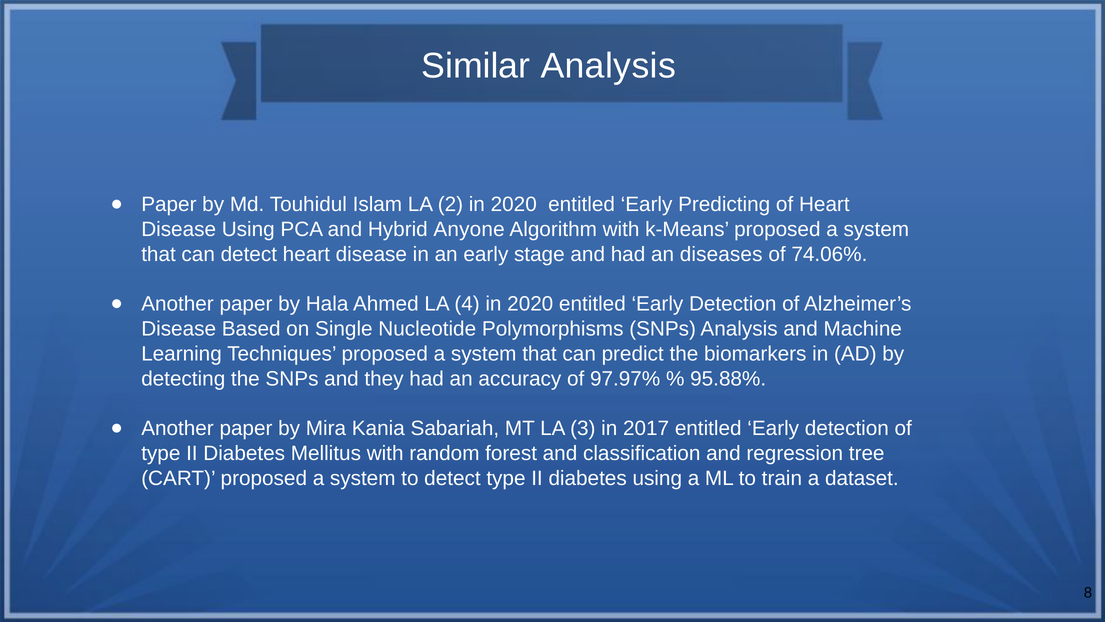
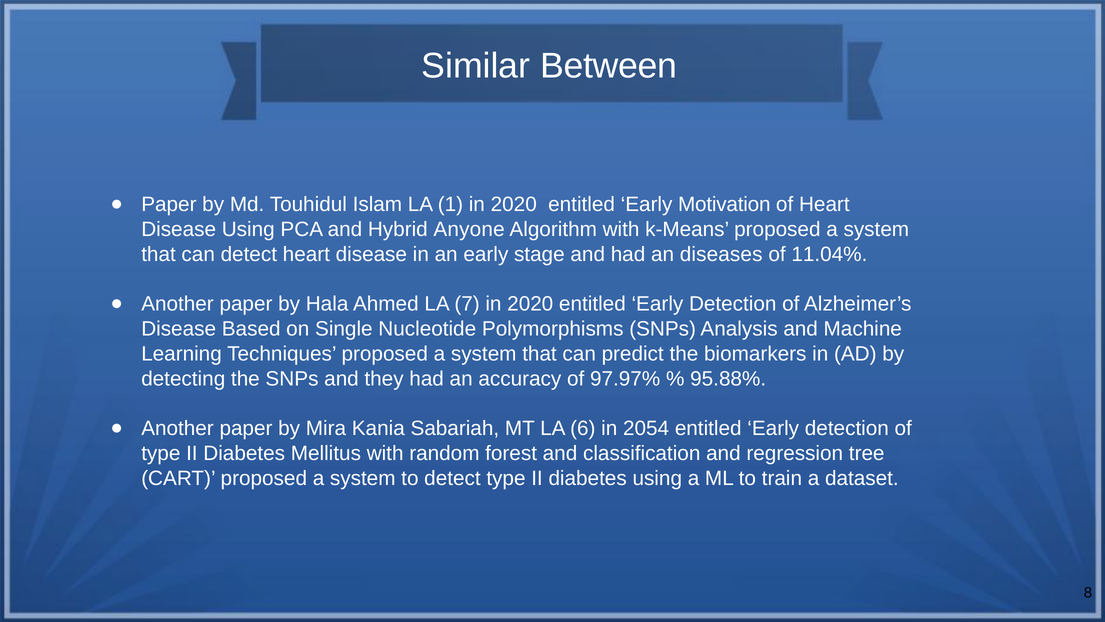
Similar Analysis: Analysis -> Between
2: 2 -> 1
Predicting: Predicting -> Motivation
74.06%: 74.06% -> 11.04%
4: 4 -> 7
3: 3 -> 6
2017: 2017 -> 2054
